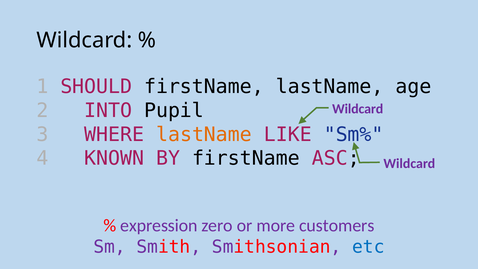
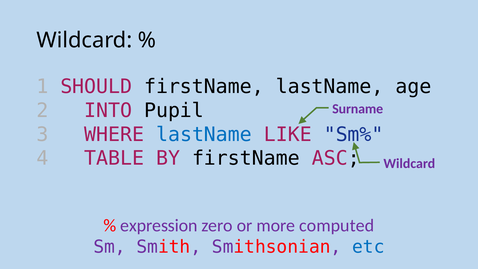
Wildcard at (358, 109): Wildcard -> Surname
lastName at (204, 134) colour: orange -> blue
KNOWN: KNOWN -> TABLE
customers: customers -> computed
